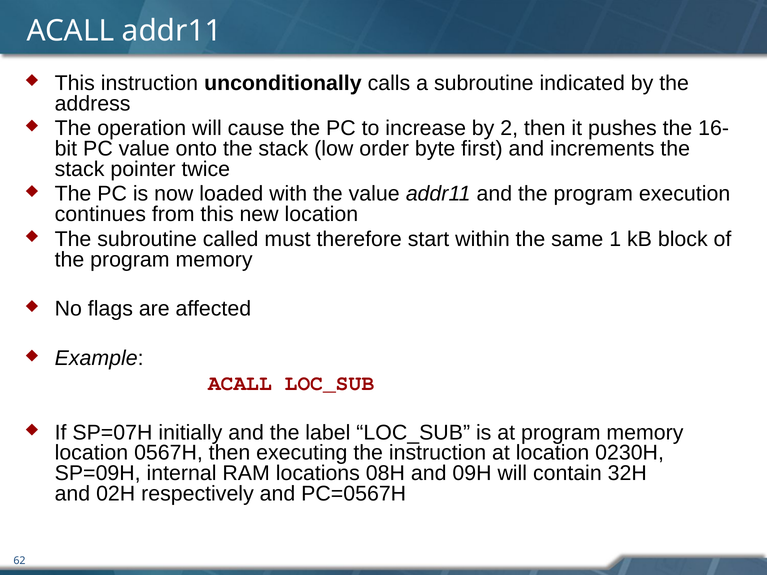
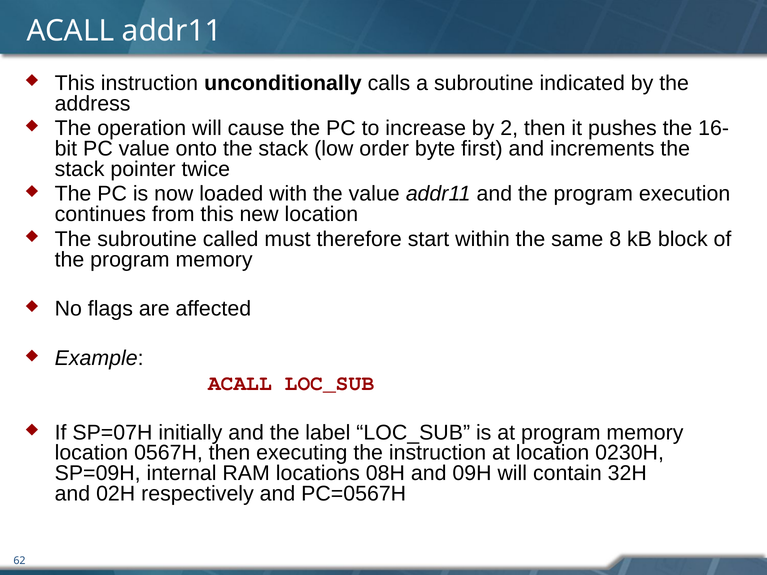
1: 1 -> 8
